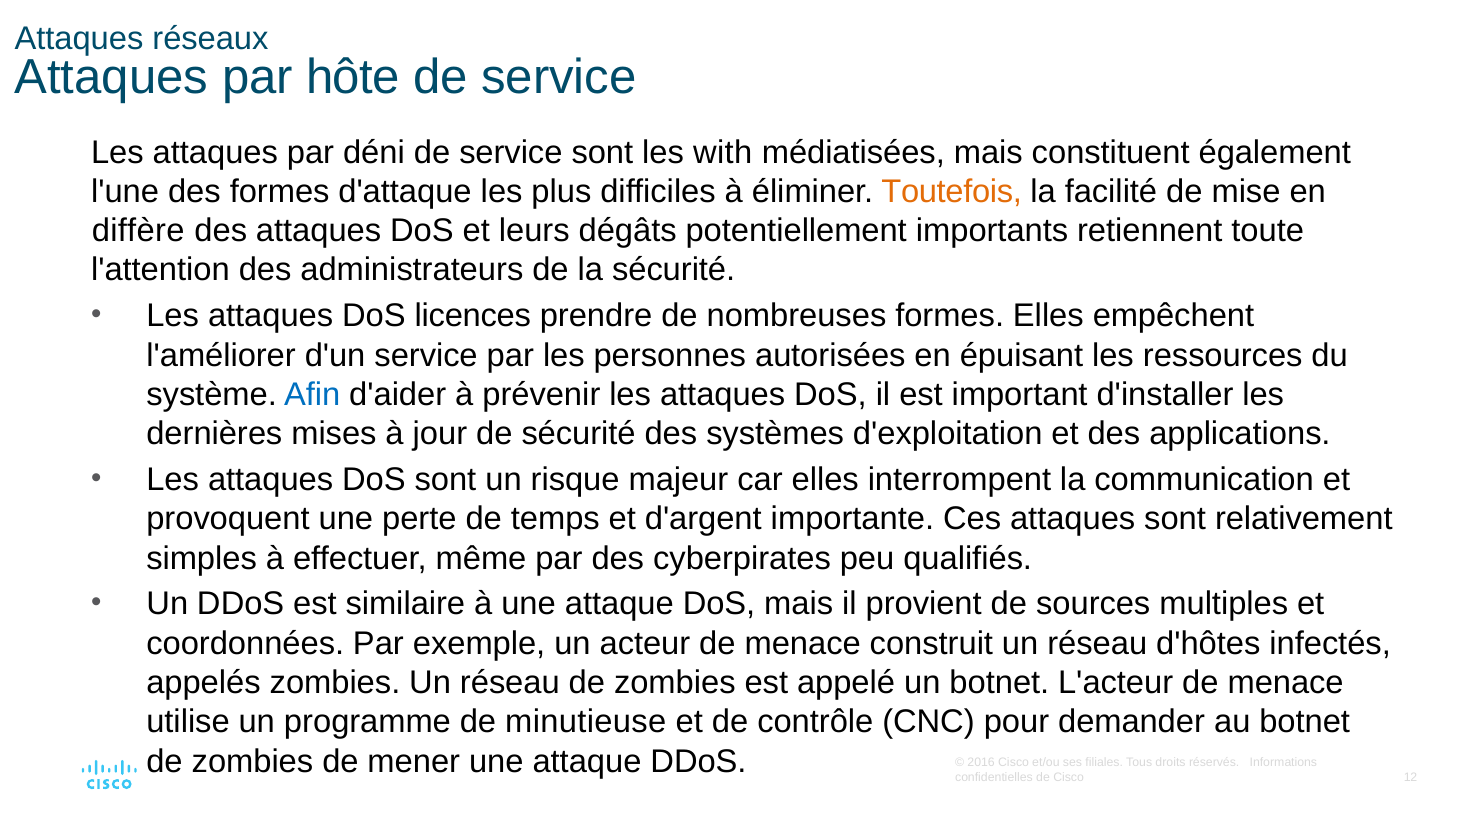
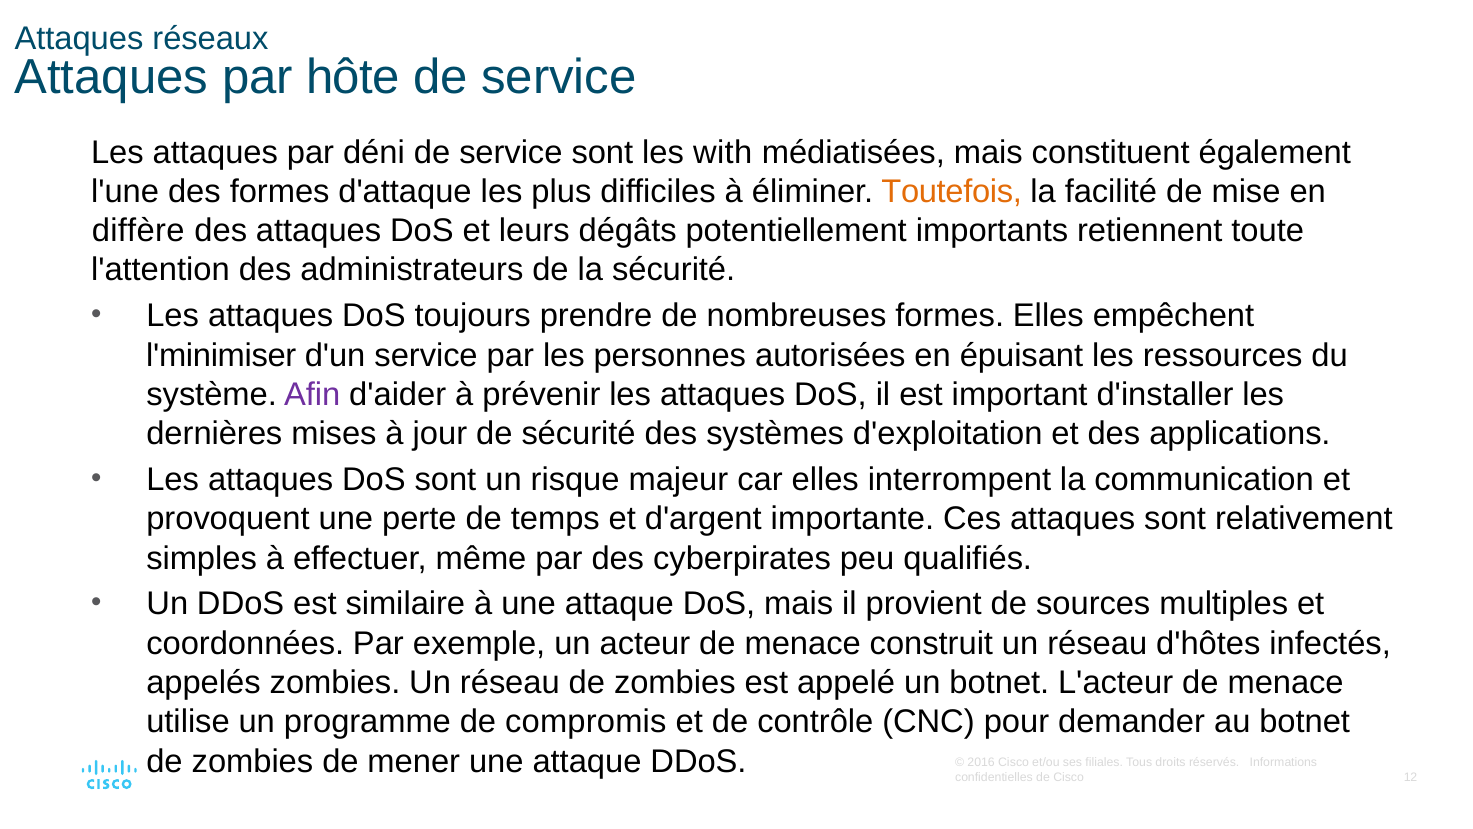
licences: licences -> toujours
l'améliorer: l'améliorer -> l'minimiser
Afin colour: blue -> purple
minutieuse: minutieuse -> compromis
